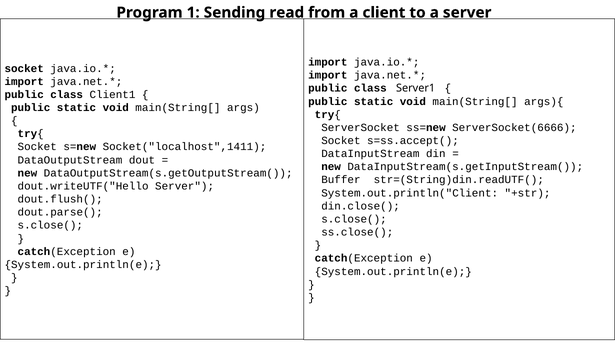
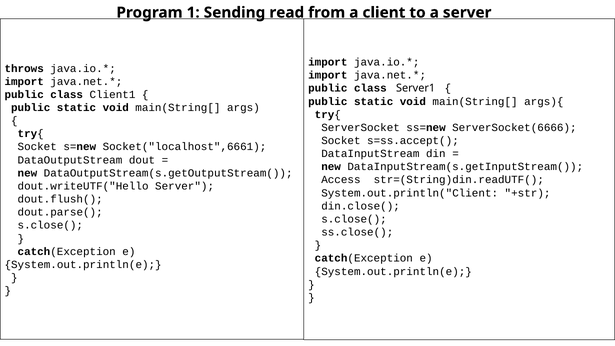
socket at (24, 68): socket -> throws
Socket("localhost",1411: Socket("localhost",1411 -> Socket("localhost",6661
Buffer: Buffer -> Access
